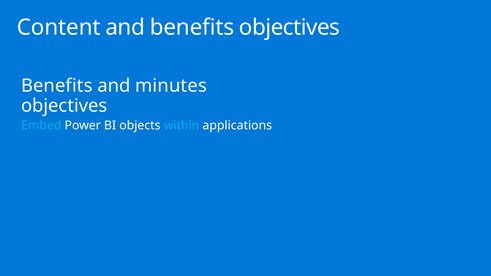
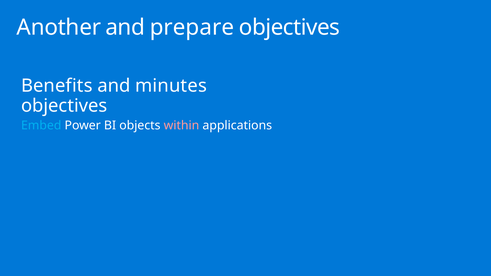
Content: Content -> Another
and benefits: benefits -> prepare
within colour: light blue -> pink
